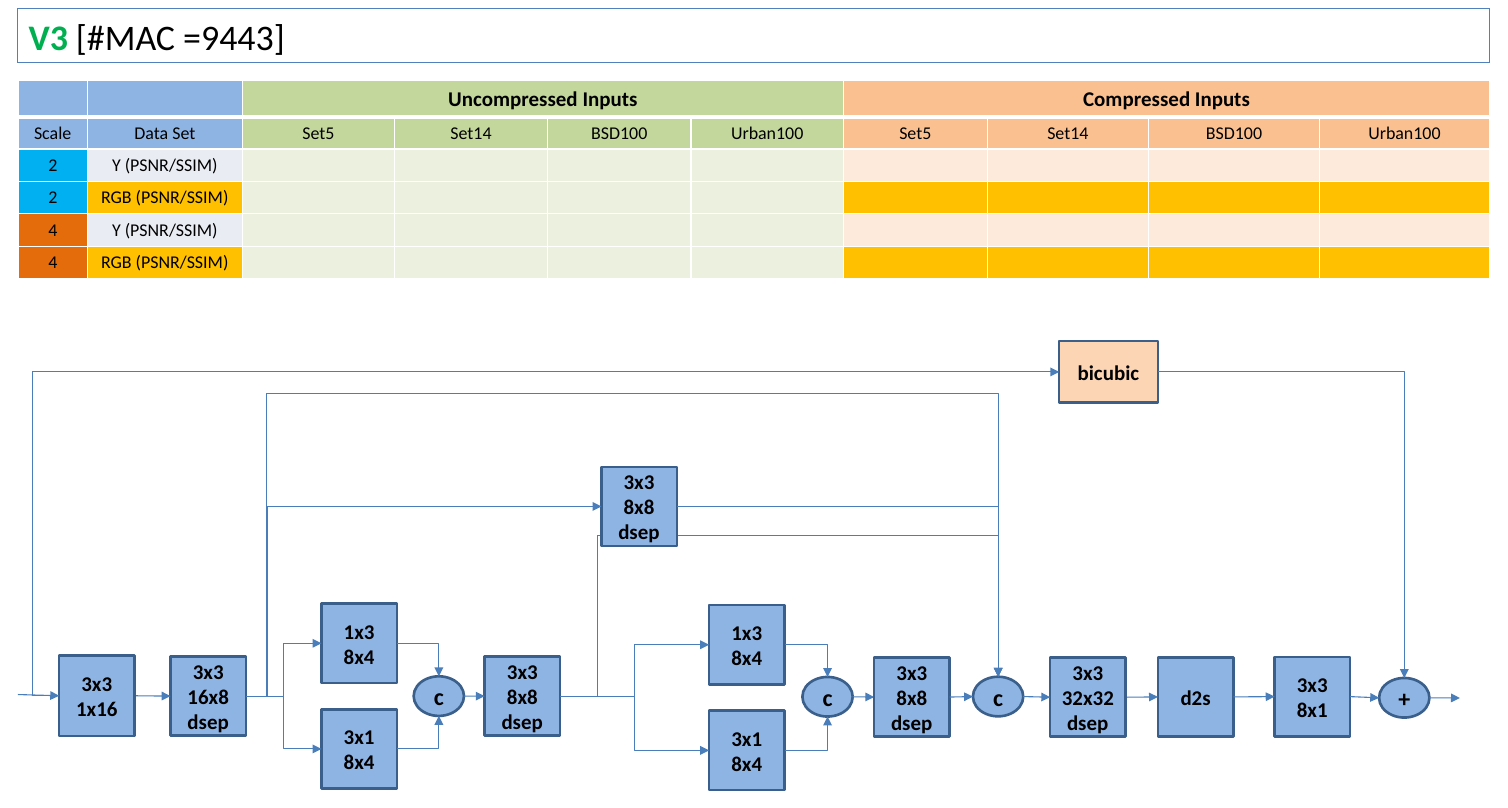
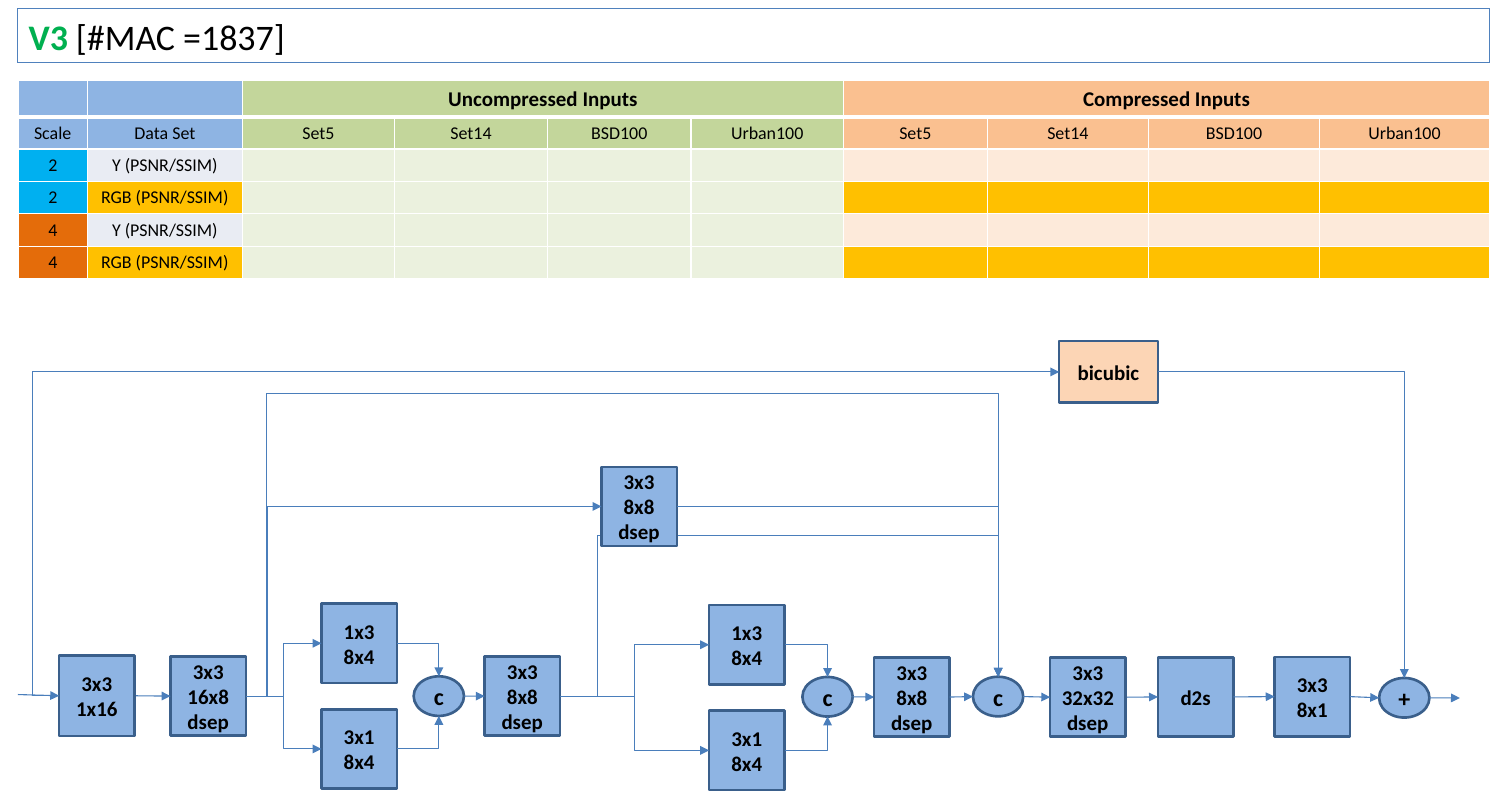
=9443: =9443 -> =1837
